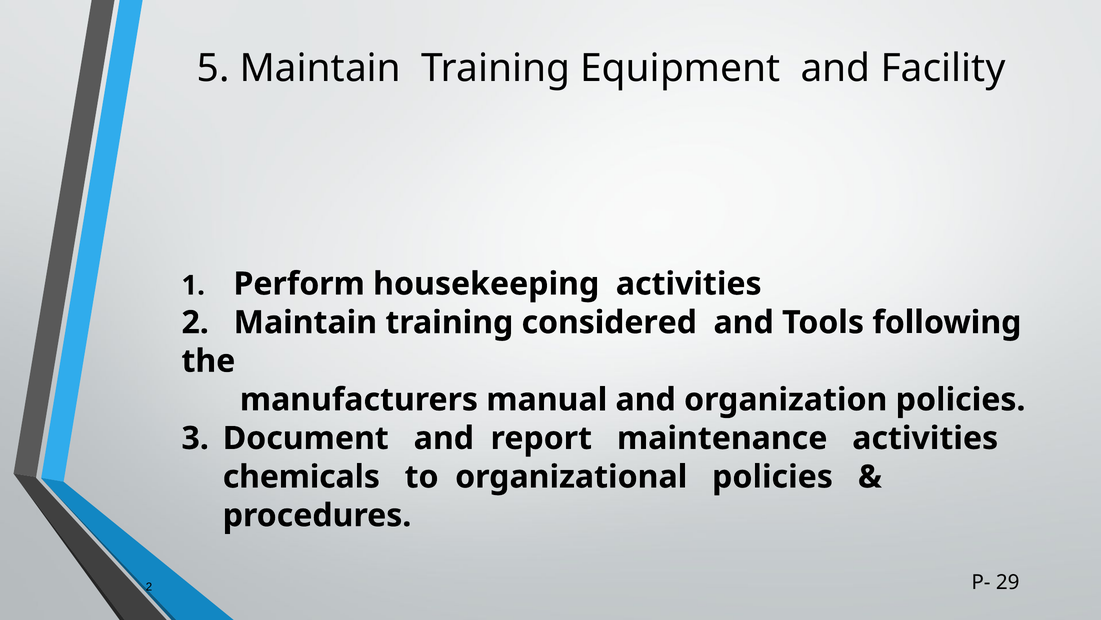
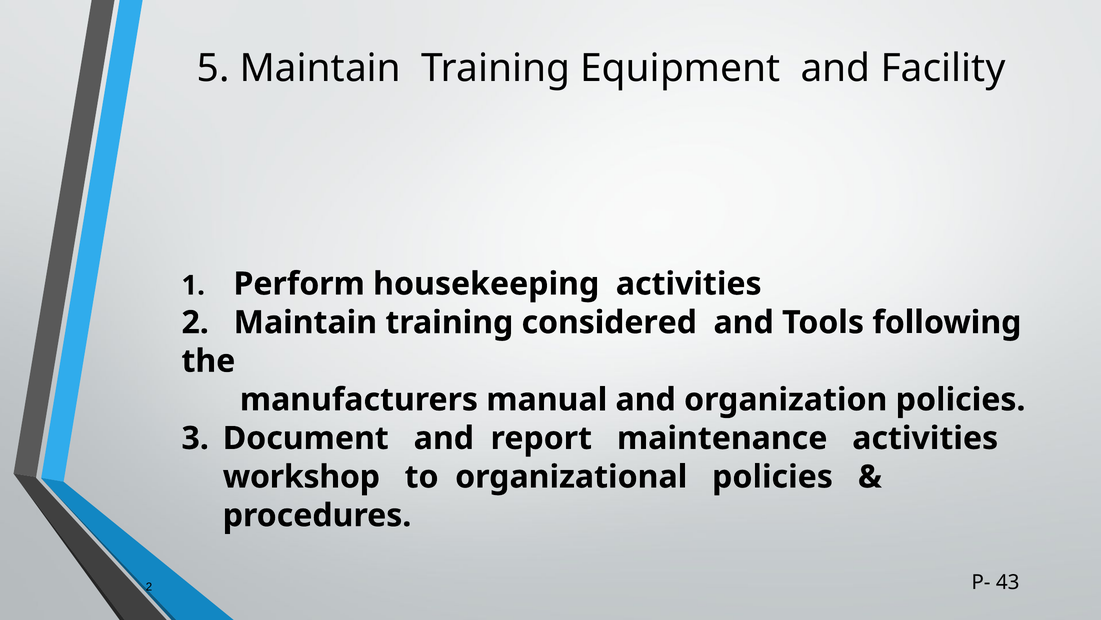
chemicals: chemicals -> workshop
29: 29 -> 43
